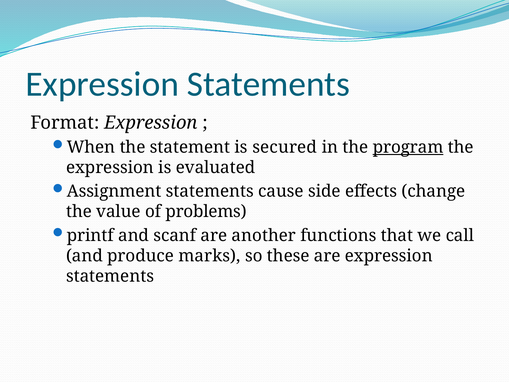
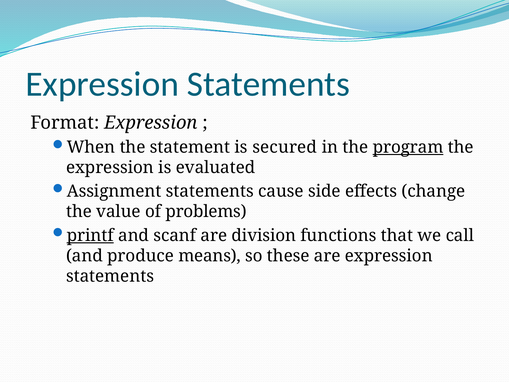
printf underline: none -> present
another: another -> division
marks: marks -> means
